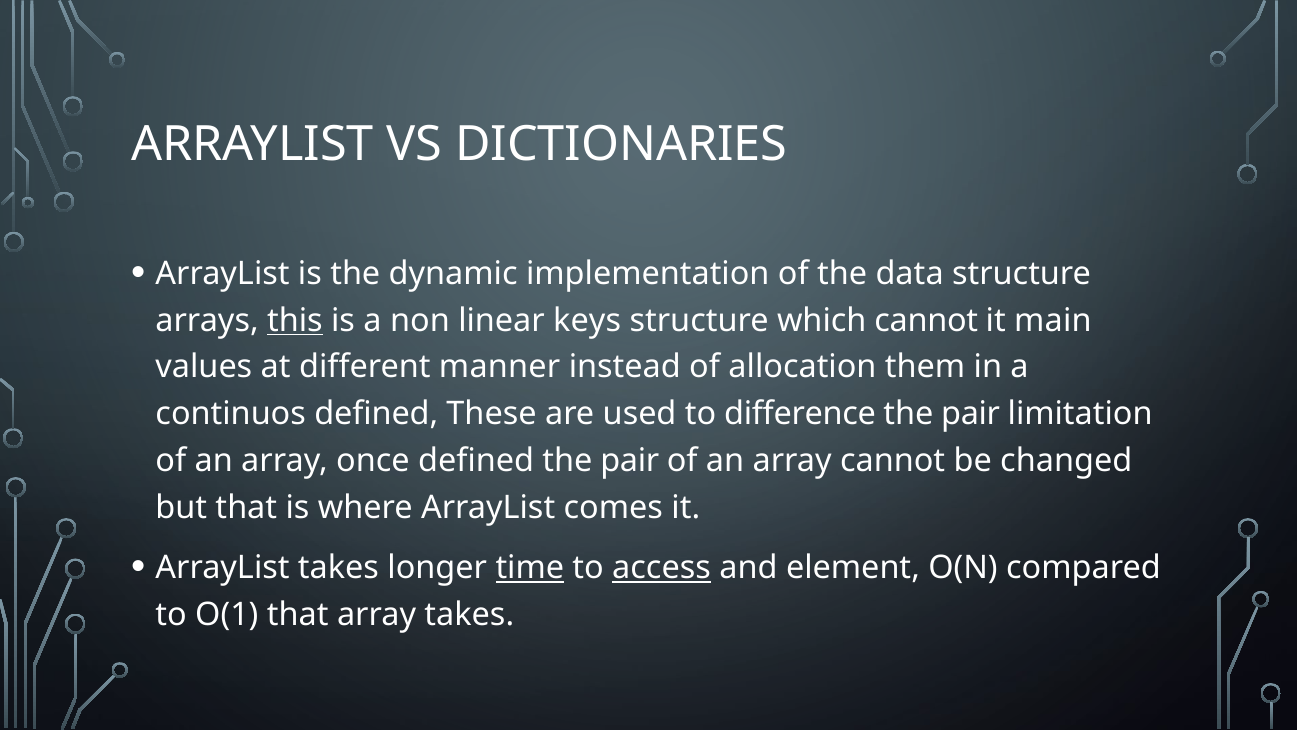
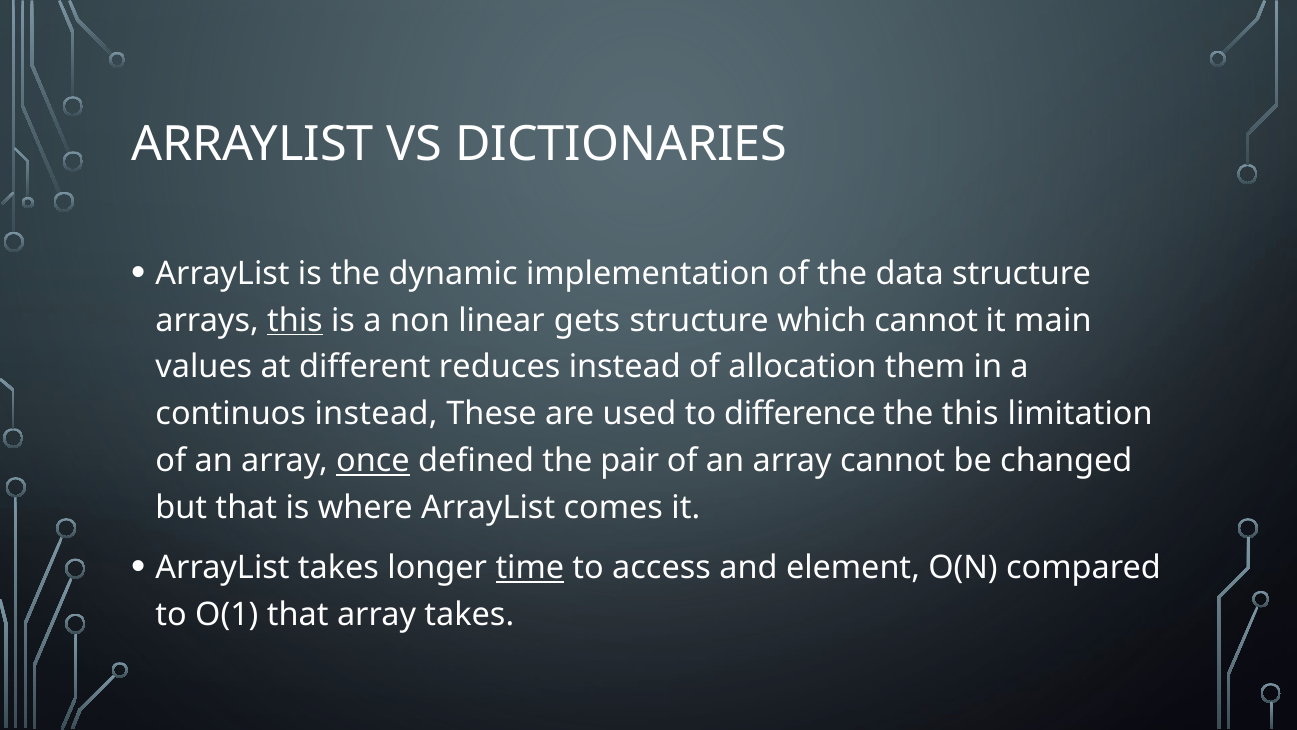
keys: keys -> gets
manner: manner -> reduces
continuos defined: defined -> instead
pair at (971, 414): pair -> this
once underline: none -> present
access underline: present -> none
